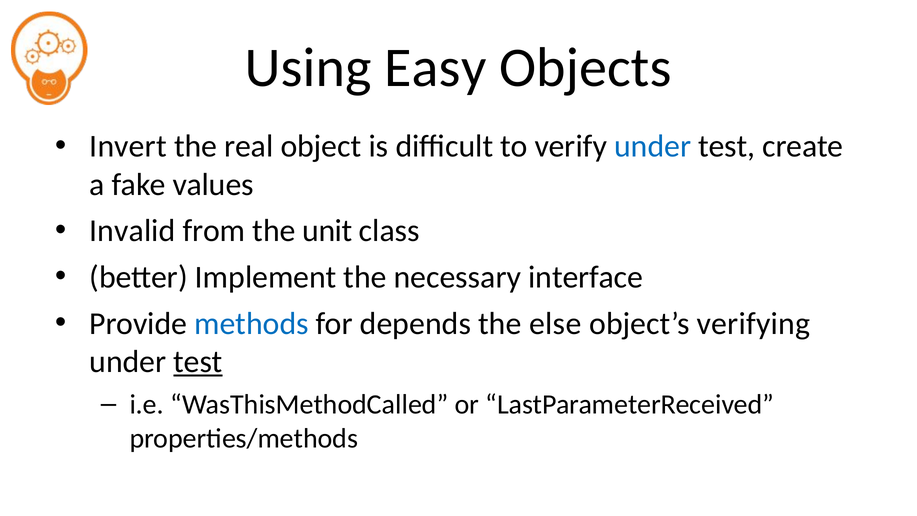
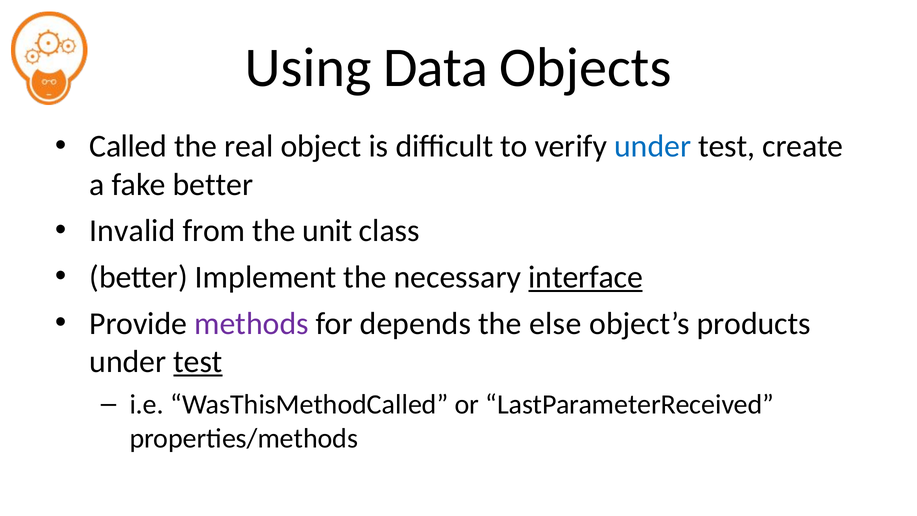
Easy: Easy -> Data
Invert: Invert -> Called
fake values: values -> better
interface underline: none -> present
methods colour: blue -> purple
verifying: verifying -> products
